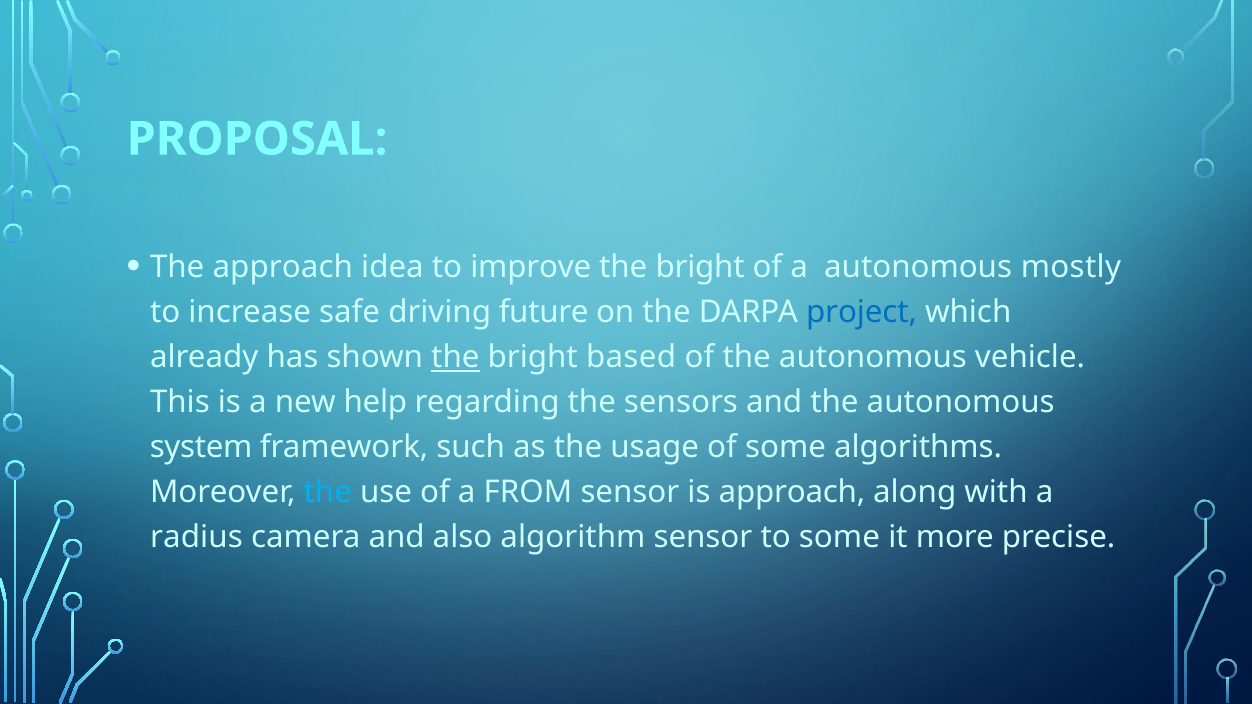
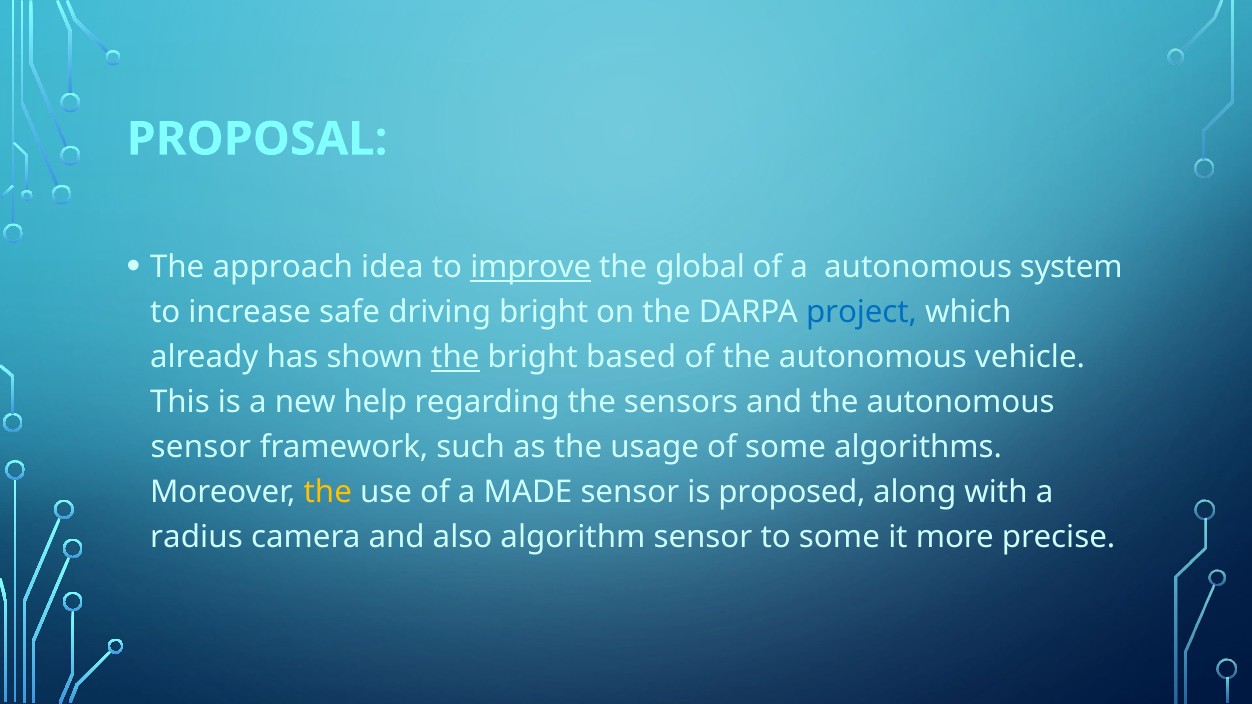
improve underline: none -> present
bright at (700, 267): bright -> global
mostly: mostly -> system
driving future: future -> bright
system at (201, 447): system -> sensor
the at (328, 493) colour: light blue -> yellow
FROM: FROM -> MADE
is approach: approach -> proposed
